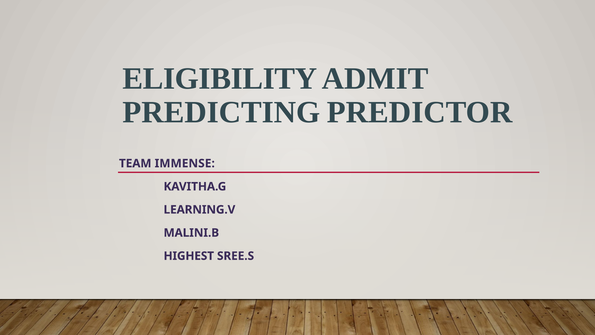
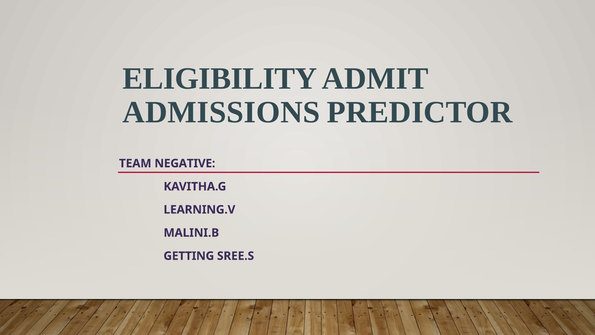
PREDICTING: PREDICTING -> ADMISSIONS
IMMENSE: IMMENSE -> NEGATIVE
HIGHEST: HIGHEST -> GETTING
